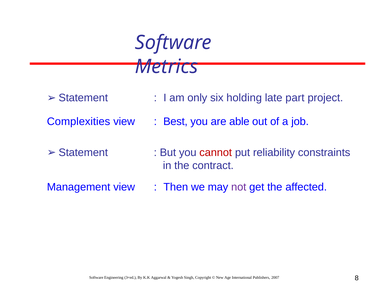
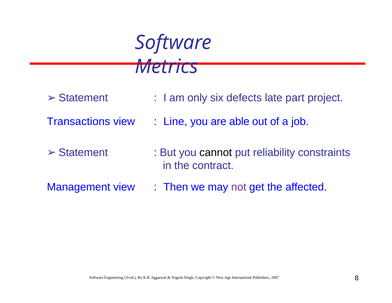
holding: holding -> defects
Complexities: Complexities -> Transactions
Best: Best -> Line
cannot colour: red -> black
